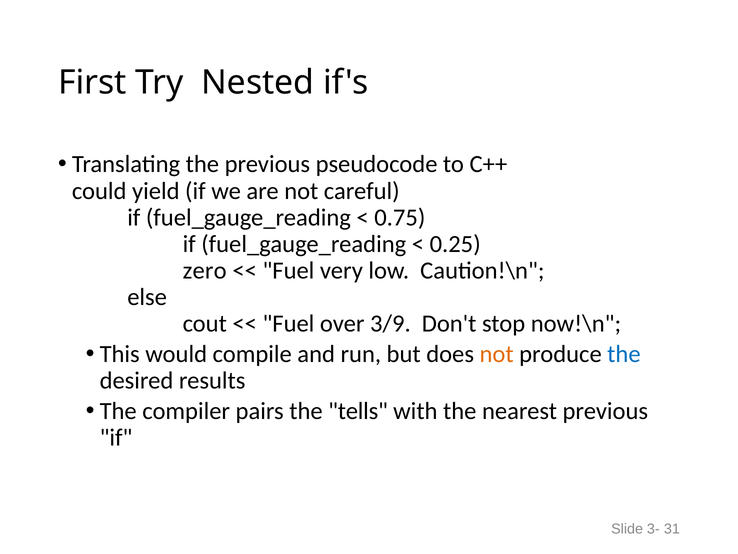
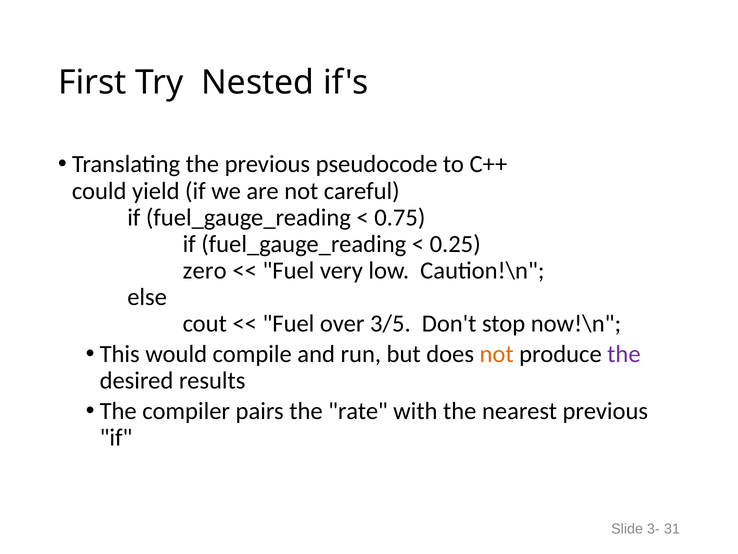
3/9: 3/9 -> 3/5
the at (624, 354) colour: blue -> purple
tells: tells -> rate
